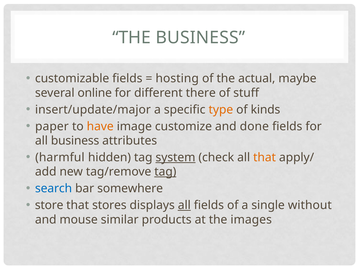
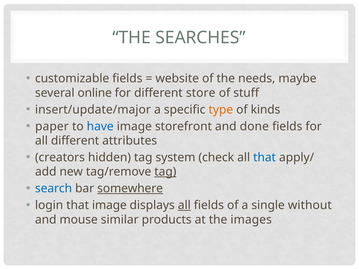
THE BUSINESS: BUSINESS -> SEARCHES
hosting: hosting -> website
actual: actual -> needs
there: there -> store
have colour: orange -> blue
customize: customize -> storefront
all business: business -> different
harmful: harmful -> creators
system underline: present -> none
that at (265, 158) colour: orange -> blue
somewhere underline: none -> present
store: store -> login
that stores: stores -> image
